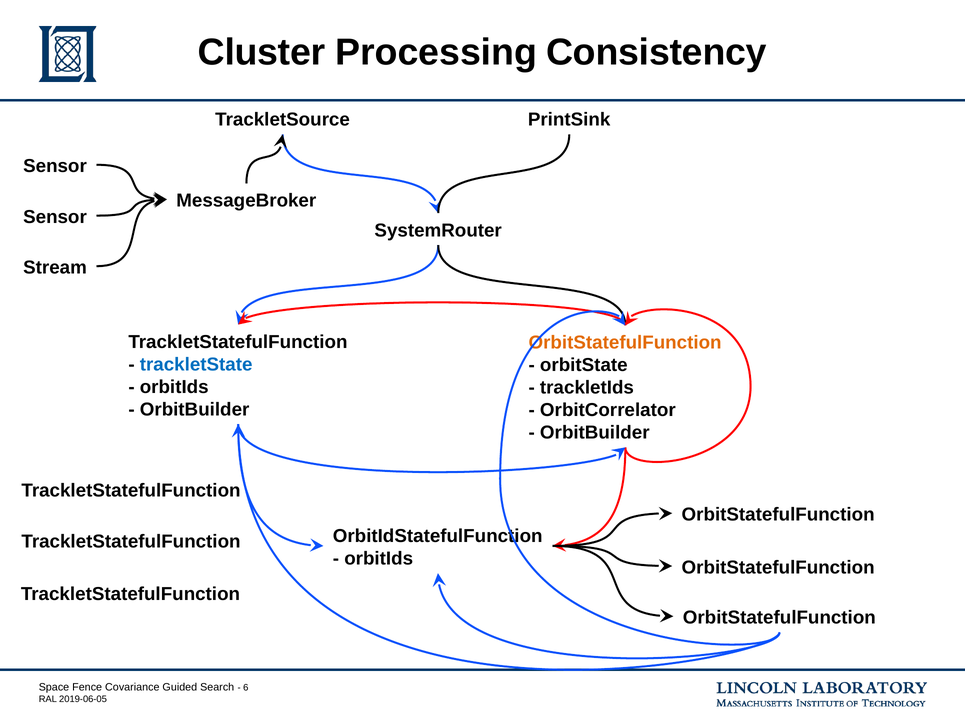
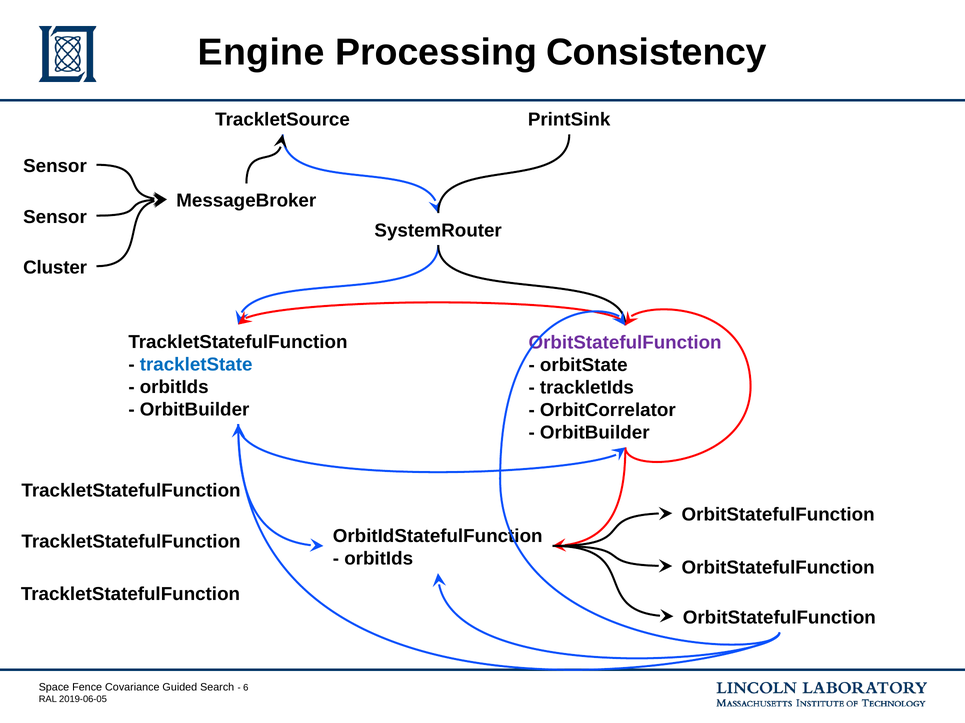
Cluster: Cluster -> Engine
Stream: Stream -> Cluster
OrbitStatefulFunction at (625, 343) colour: orange -> purple
